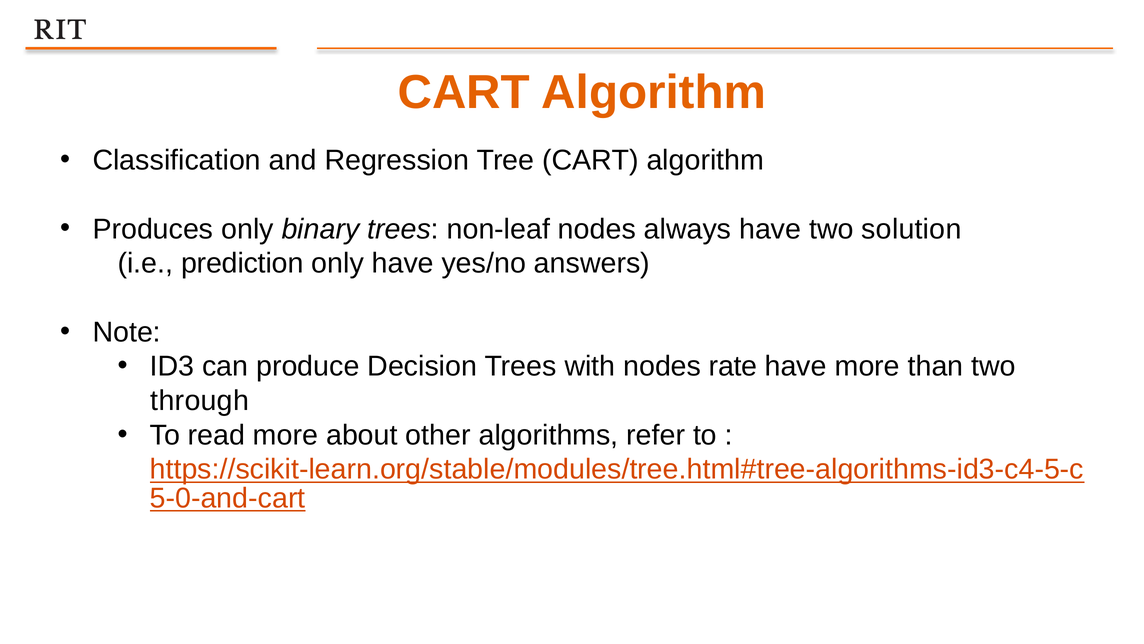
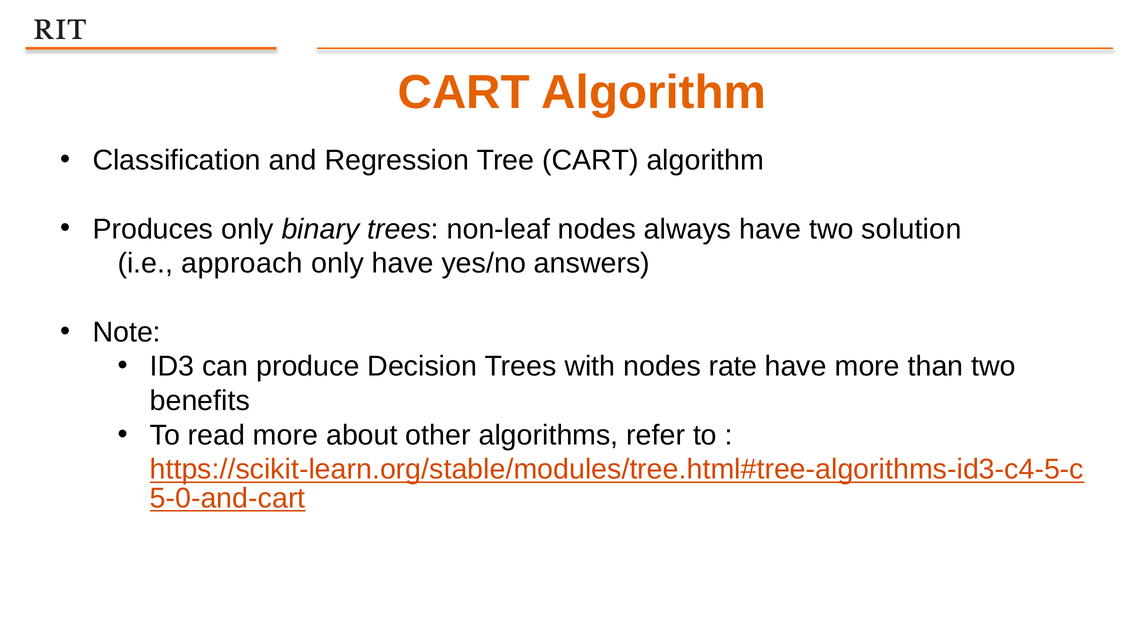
prediction: prediction -> approach
through: through -> benefits
